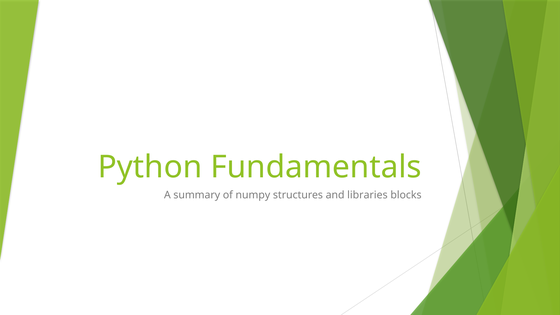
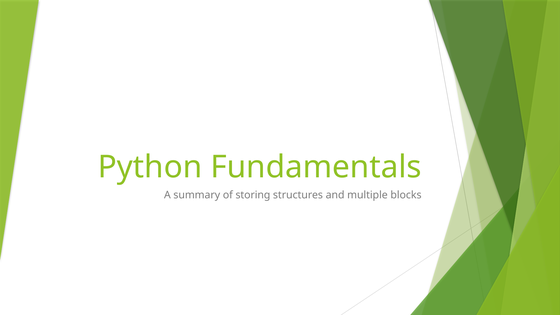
numpy: numpy -> storing
libraries: libraries -> multiple
